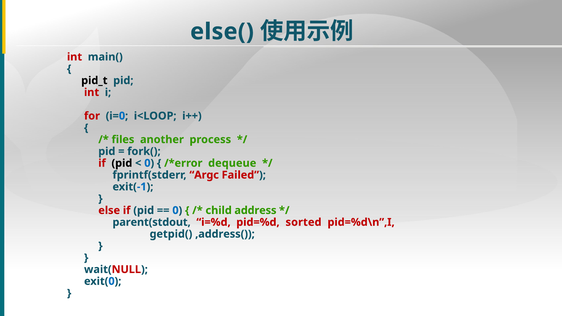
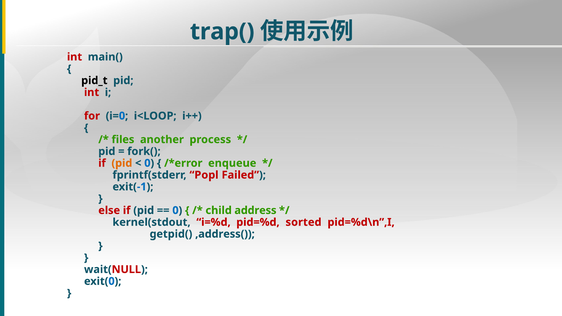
else(: else( -> trap(
pid at (122, 163) colour: black -> orange
dequeue: dequeue -> enqueue
Argc: Argc -> Popl
parent(stdout: parent(stdout -> kernel(stdout
